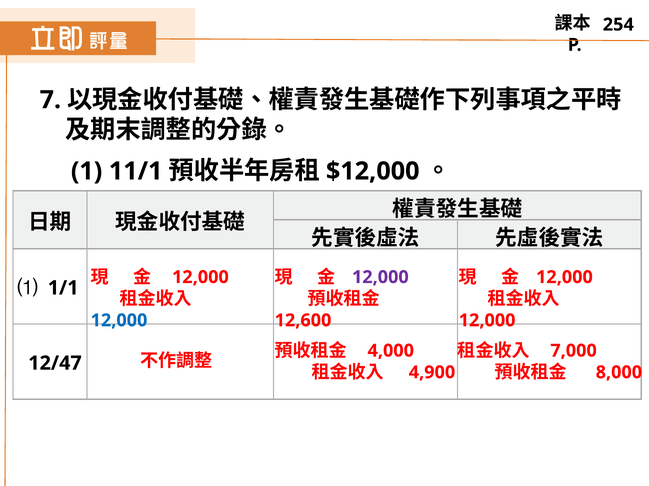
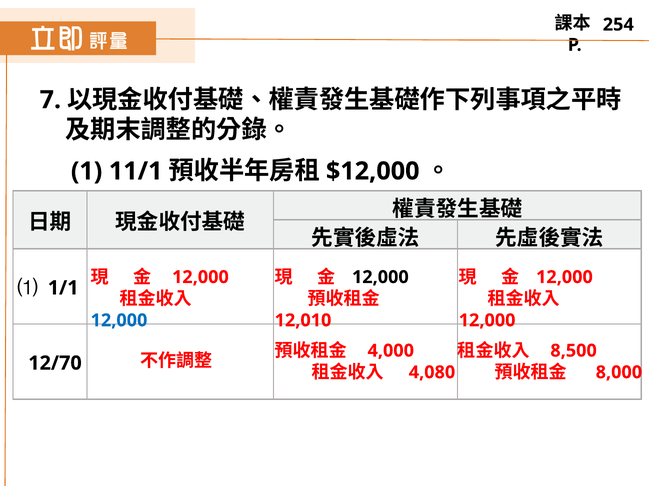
12,000 at (380, 278) colour: purple -> black
12,600: 12,600 -> 12,010
7,000: 7,000 -> 8,500
12/47: 12/47 -> 12/70
4,900: 4,900 -> 4,080
